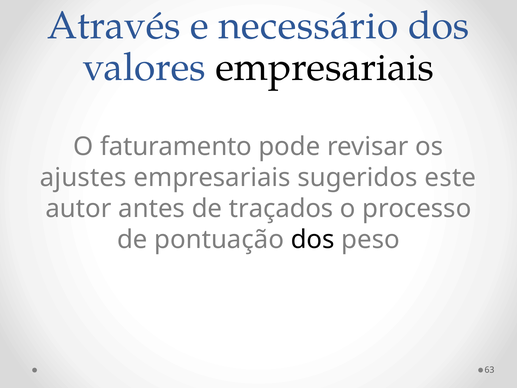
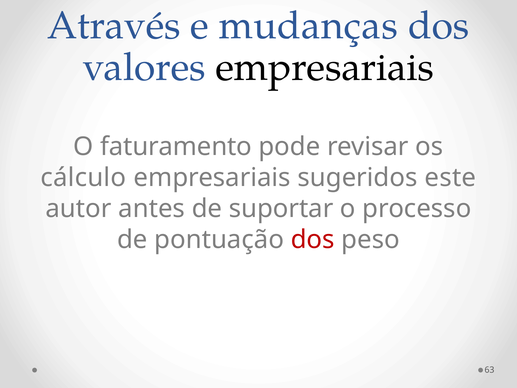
necessário: necessário -> mudanças
ajustes: ajustes -> cálculo
traçados: traçados -> suportar
dos at (313, 240) colour: black -> red
